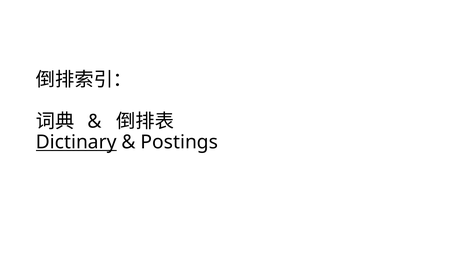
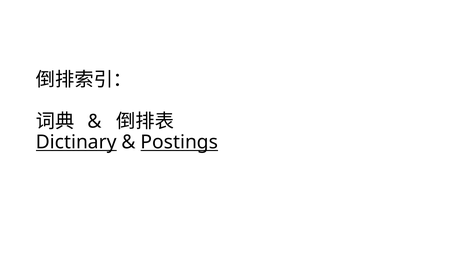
Postings underline: none -> present
